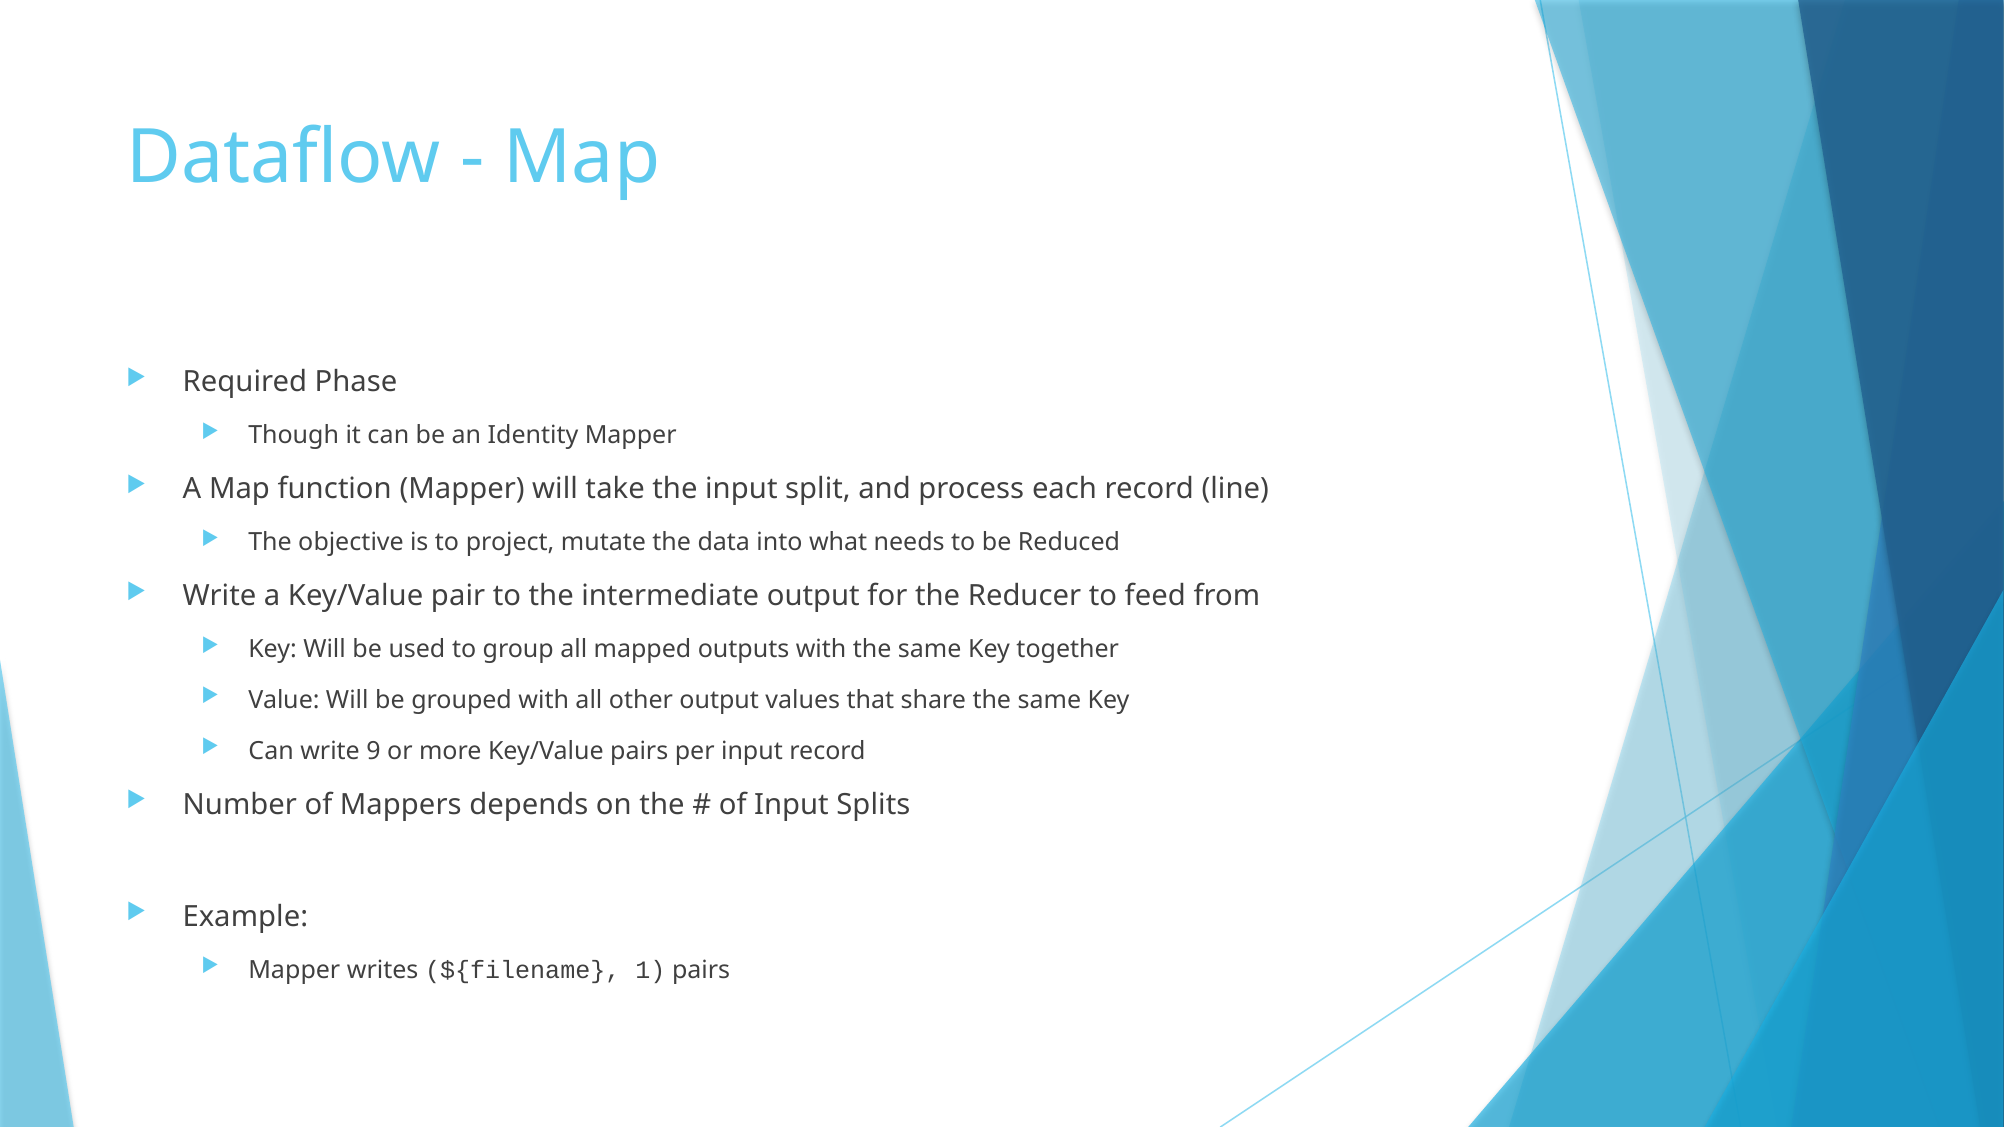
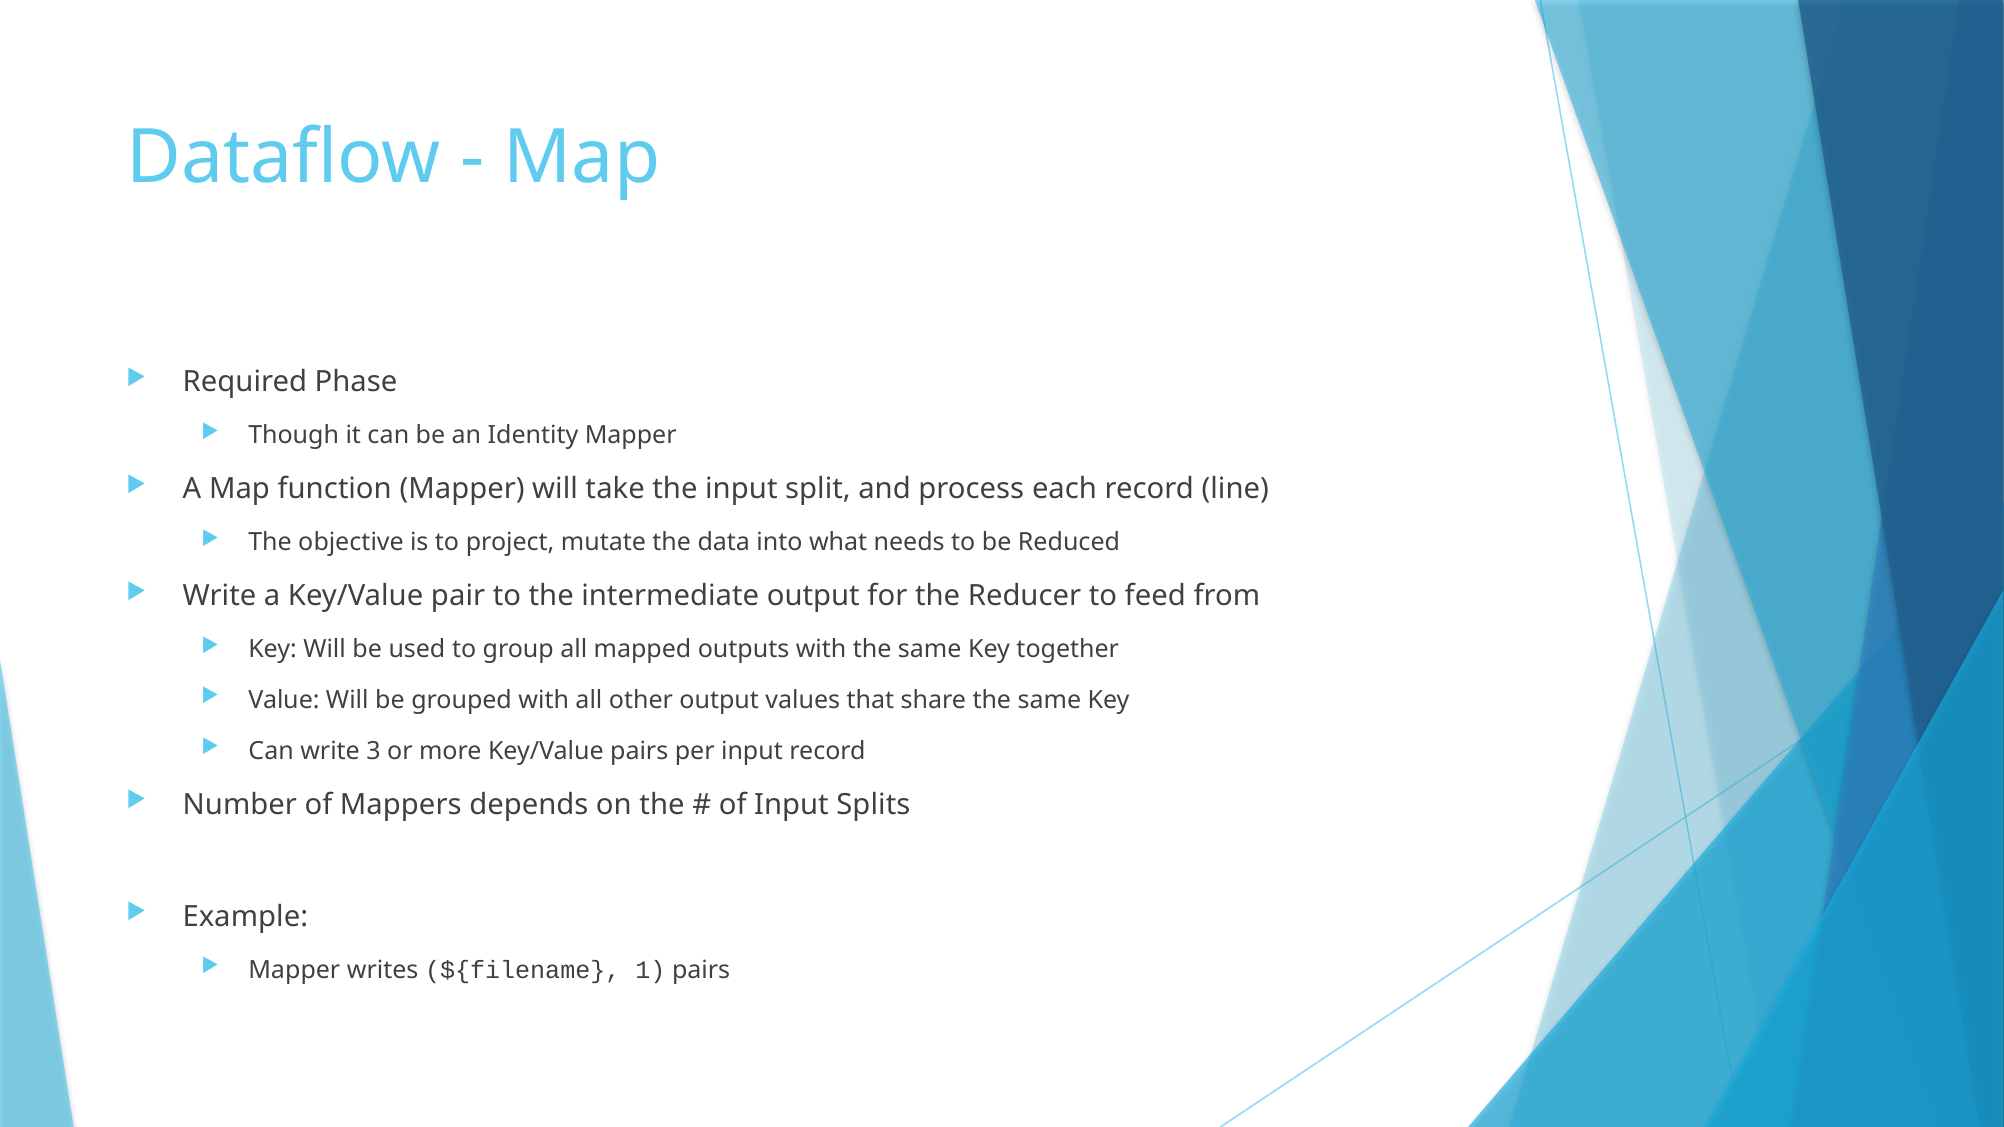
9: 9 -> 3
